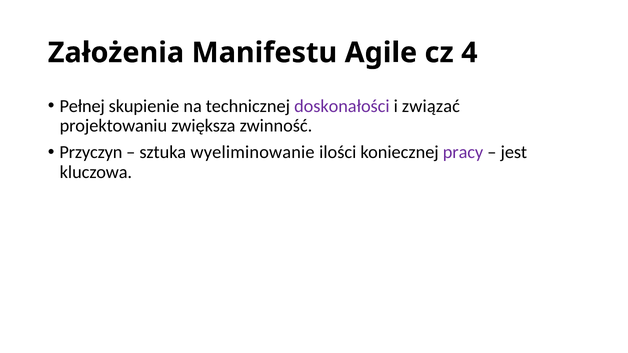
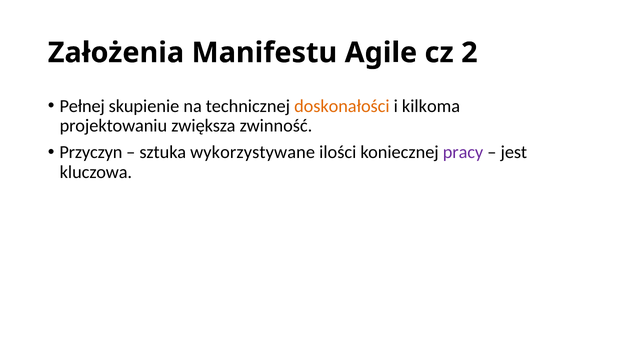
4: 4 -> 2
doskonałości colour: purple -> orange
związać: związać -> kilkoma
wyeliminowanie: wyeliminowanie -> wykorzystywane
